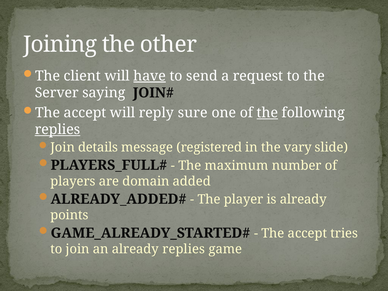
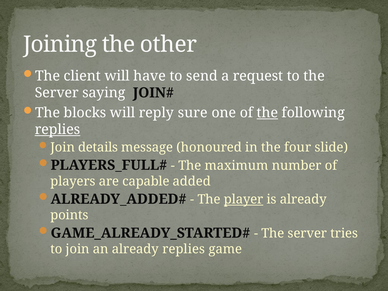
have underline: present -> none
accept at (85, 113): accept -> blocks
registered: registered -> honoured
vary: vary -> four
domain: domain -> capable
player underline: none -> present
accept at (307, 233): accept -> server
